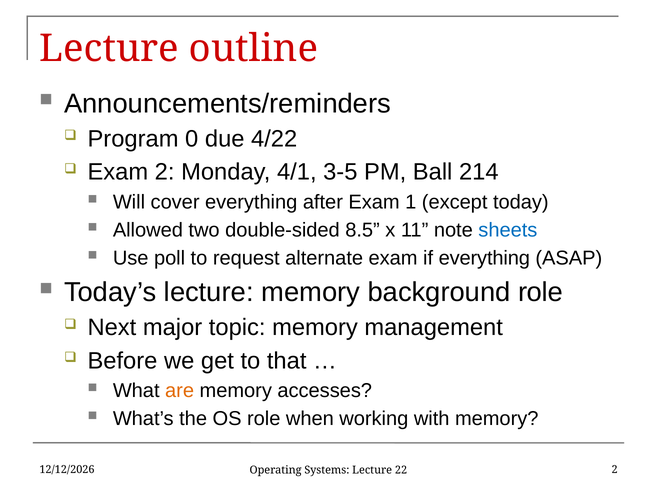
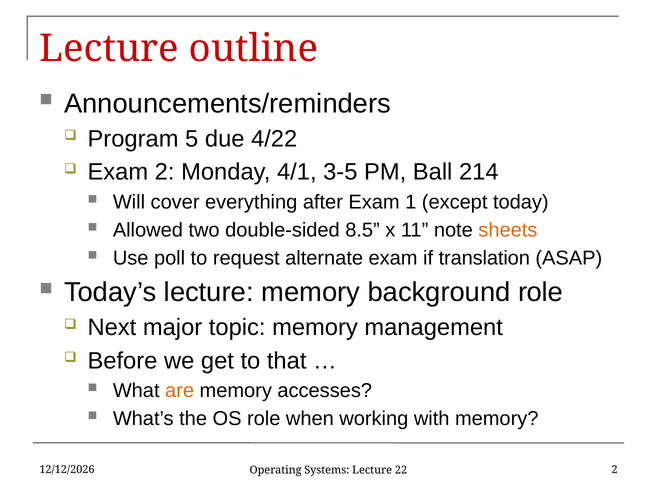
0: 0 -> 5
sheets colour: blue -> orange
if everything: everything -> translation
